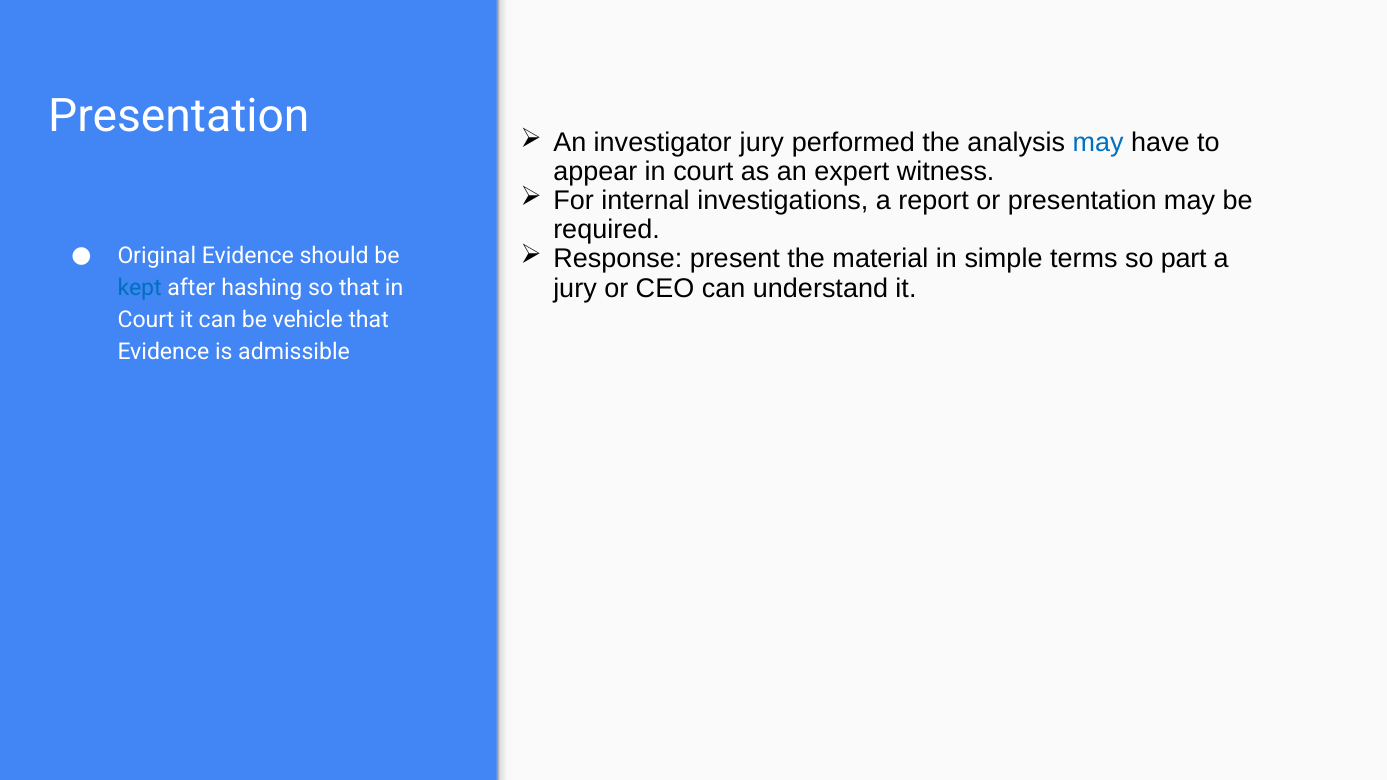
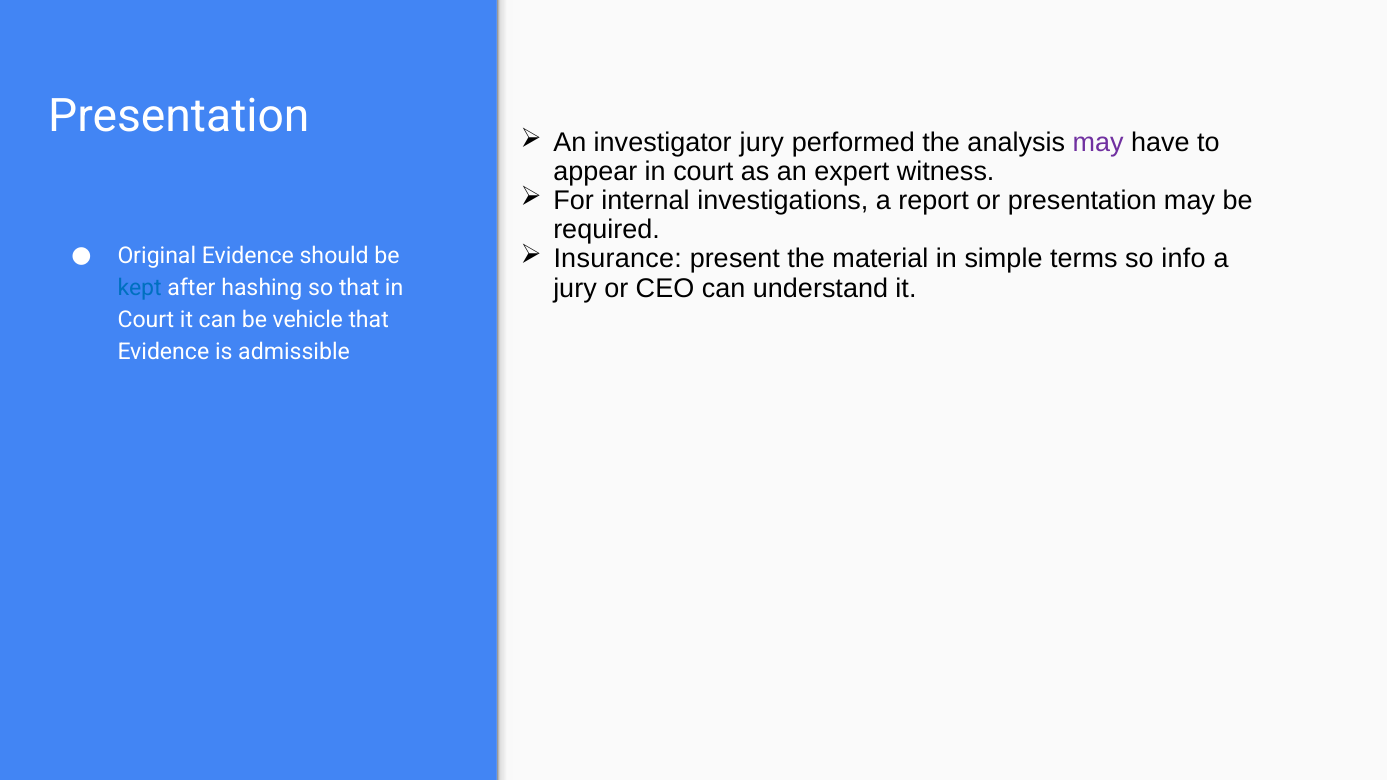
may at (1098, 142) colour: blue -> purple
Response: Response -> Insurance
part: part -> info
